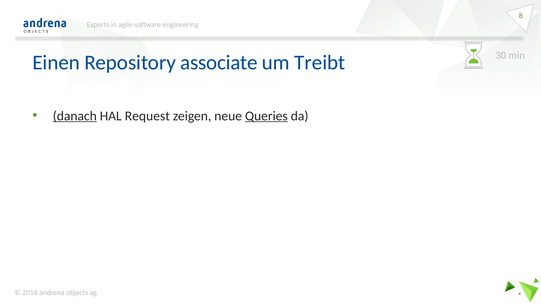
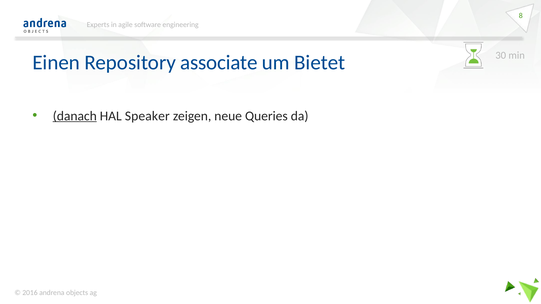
Treibt: Treibt -> Bietet
Request: Request -> Speaker
Queries underline: present -> none
